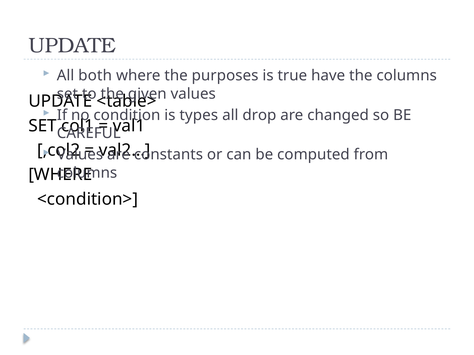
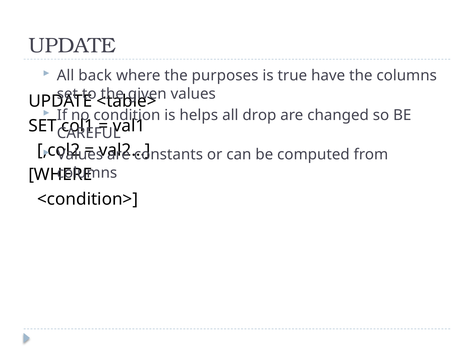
both: both -> back
types: types -> helps
